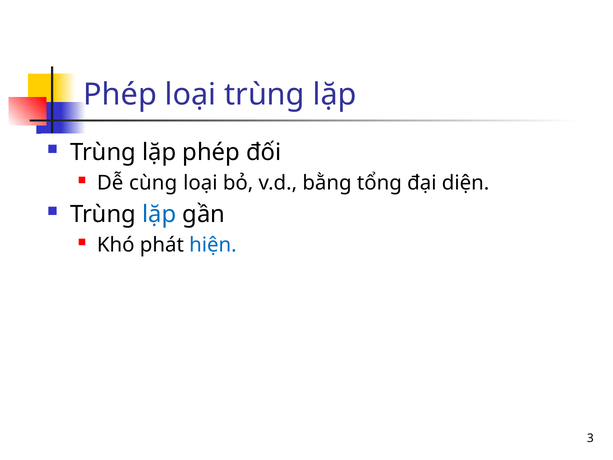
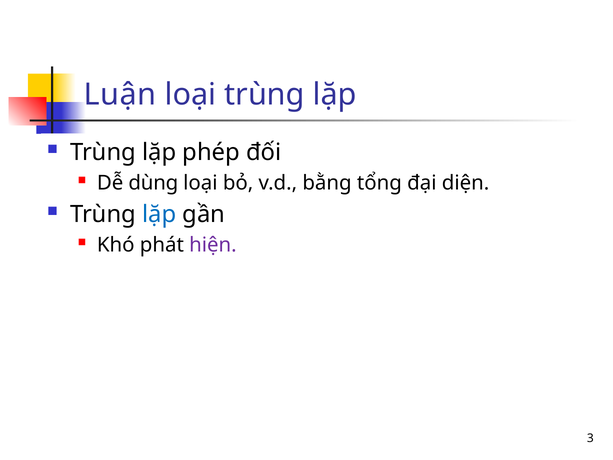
Phép at (120, 95): Phép -> Luận
cùng: cùng -> dùng
hiện colour: blue -> purple
